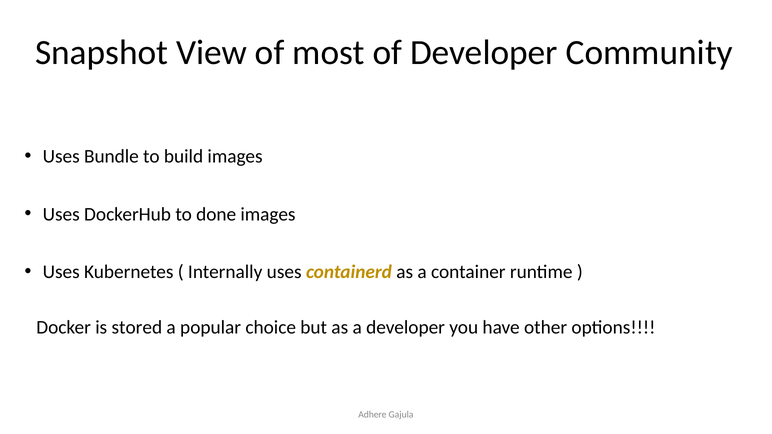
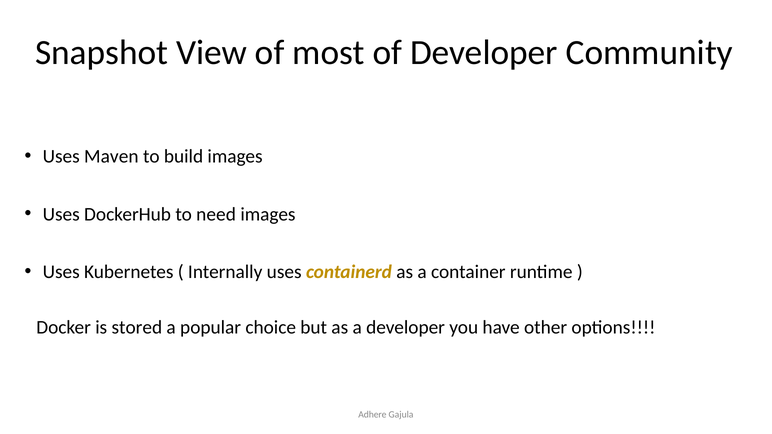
Bundle: Bundle -> Maven
done: done -> need
